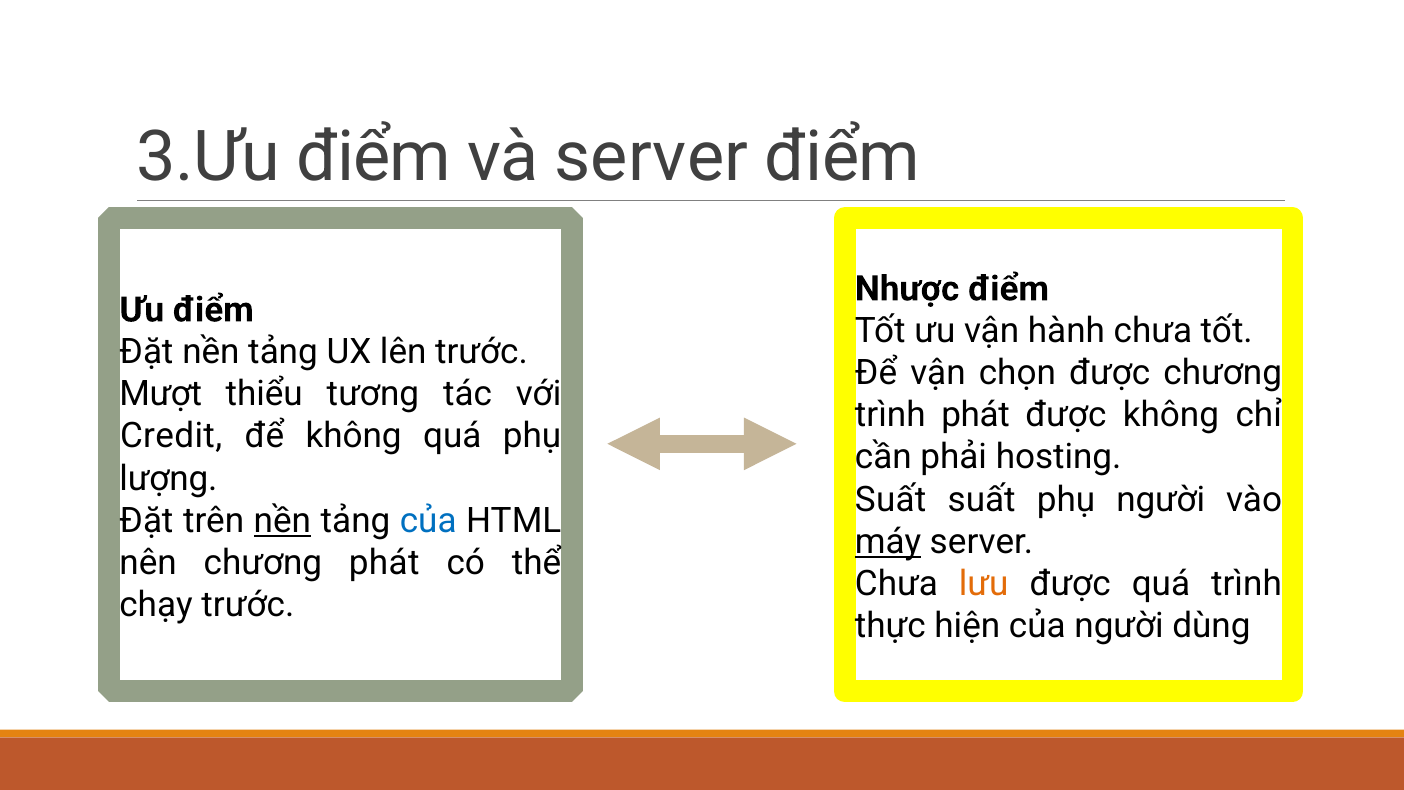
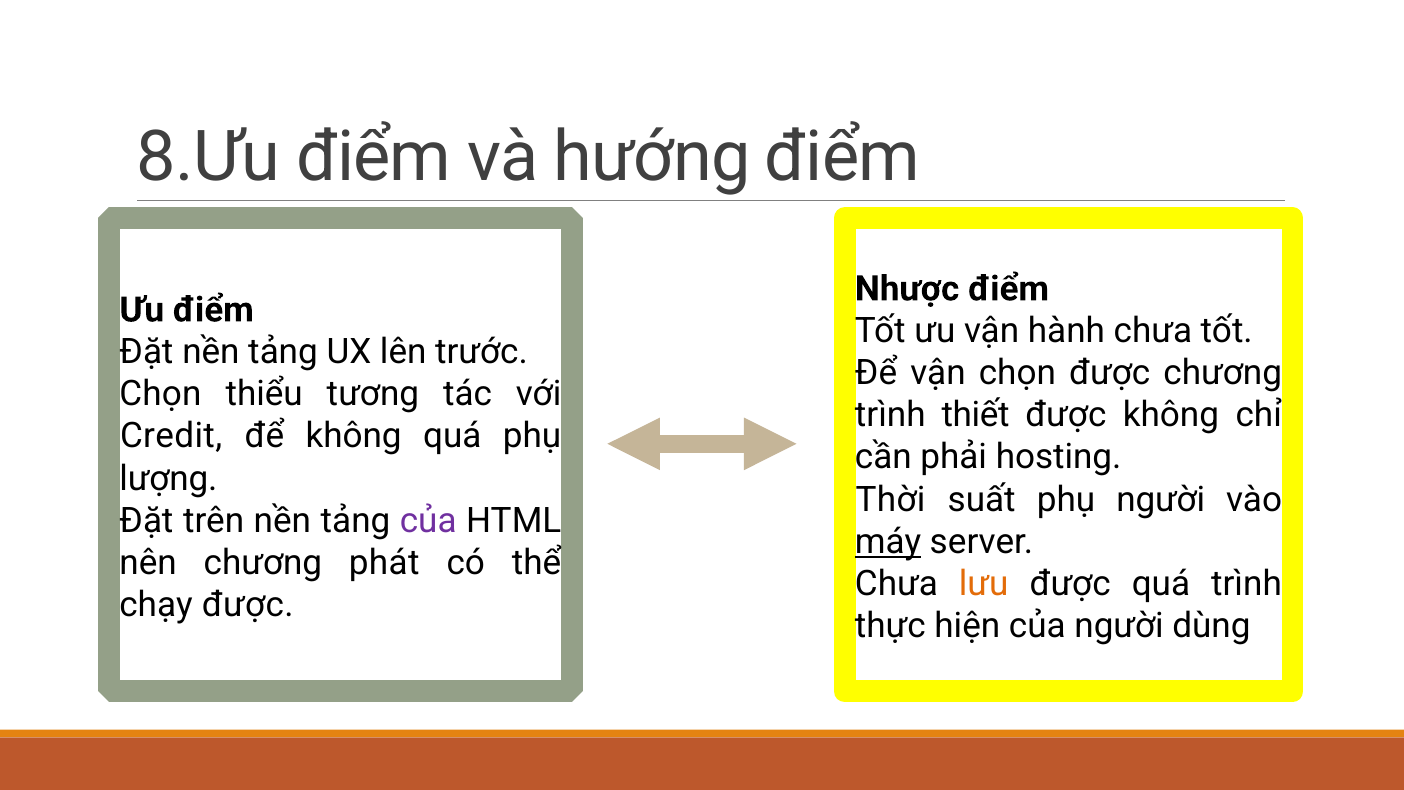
3.Ưu: 3.Ưu -> 8.Ưu
và server: server -> hướng
Mượt at (161, 394): Mượt -> Chọn
trình phát: phát -> thiết
Suất at (891, 499): Suất -> Thời
nền at (282, 520) underline: present -> none
của at (428, 520) colour: blue -> purple
chạy trước: trước -> được
